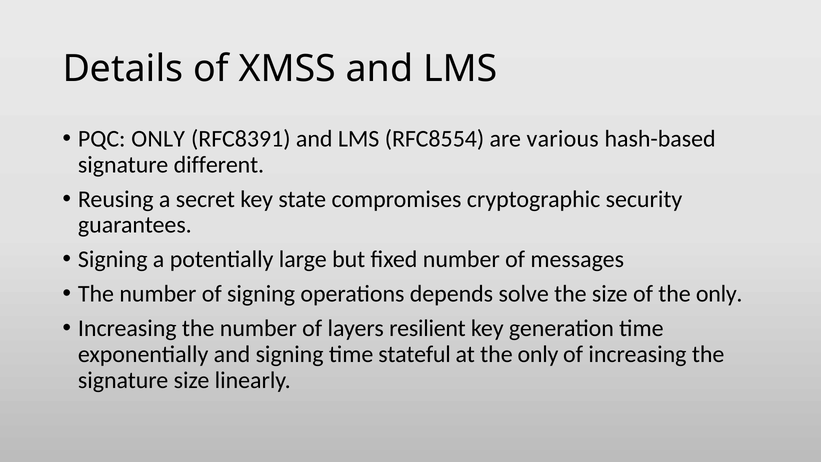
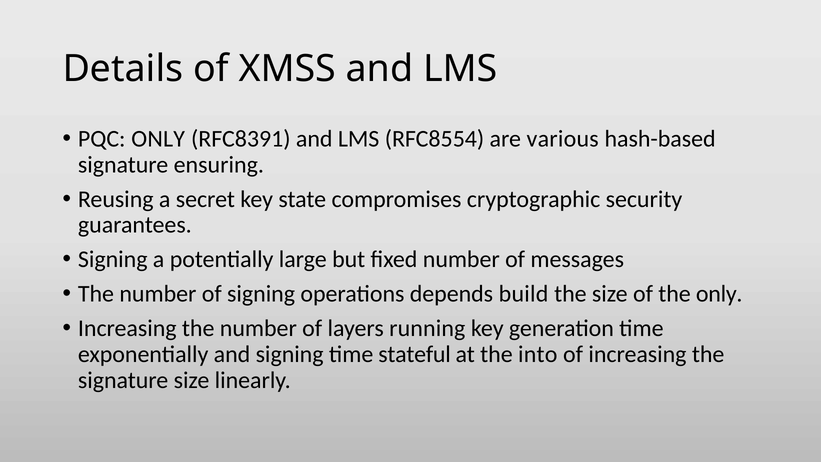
different: different -> ensuring
solve: solve -> build
resilient: resilient -> running
at the only: only -> into
